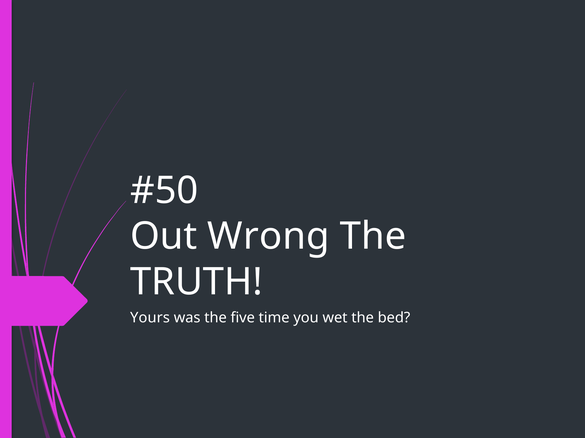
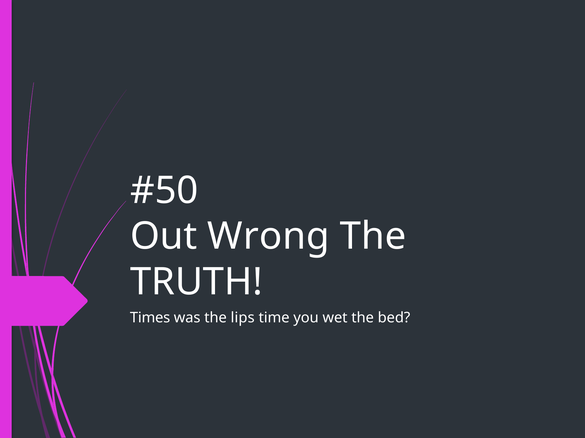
Yours: Yours -> Times
five: five -> lips
